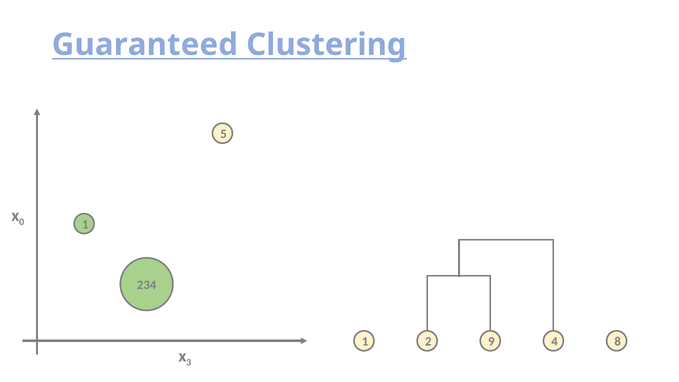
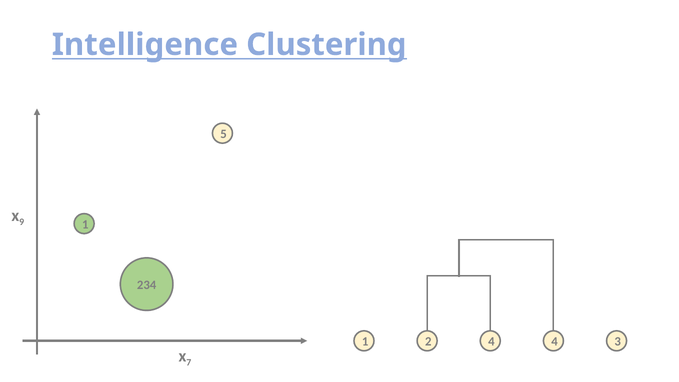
Guaranteed: Guaranteed -> Intelligence
0: 0 -> 9
2 9: 9 -> 4
8: 8 -> 3
3: 3 -> 7
